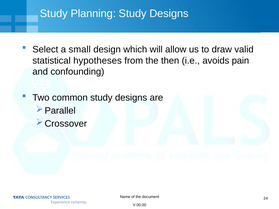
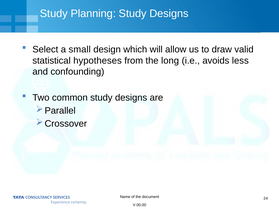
then: then -> long
pain: pain -> less
